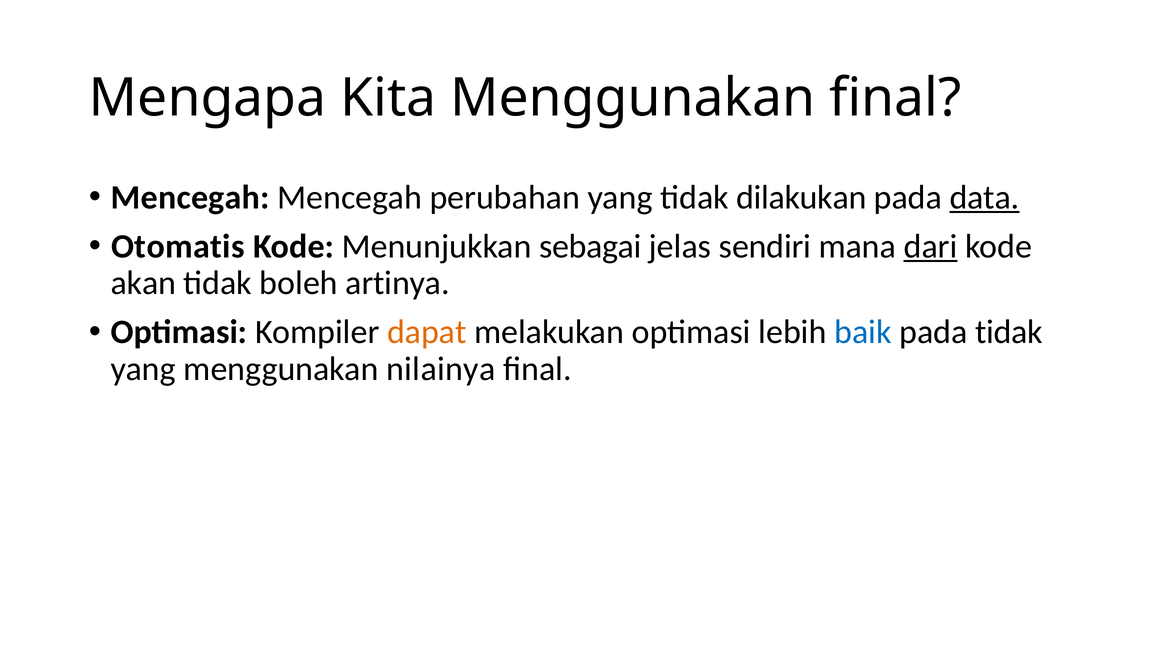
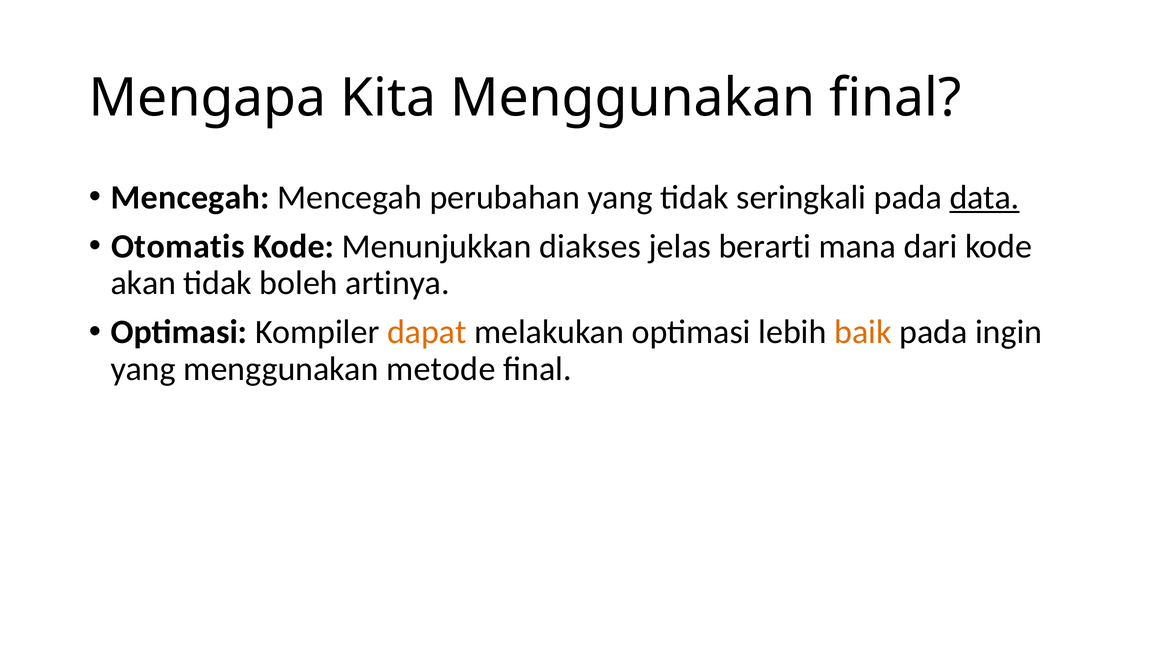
dilakukan: dilakukan -> seringkali
sebagai: sebagai -> diakses
sendiri: sendiri -> berarti
dari underline: present -> none
baik colour: blue -> orange
pada tidak: tidak -> ingin
nilainya: nilainya -> metode
